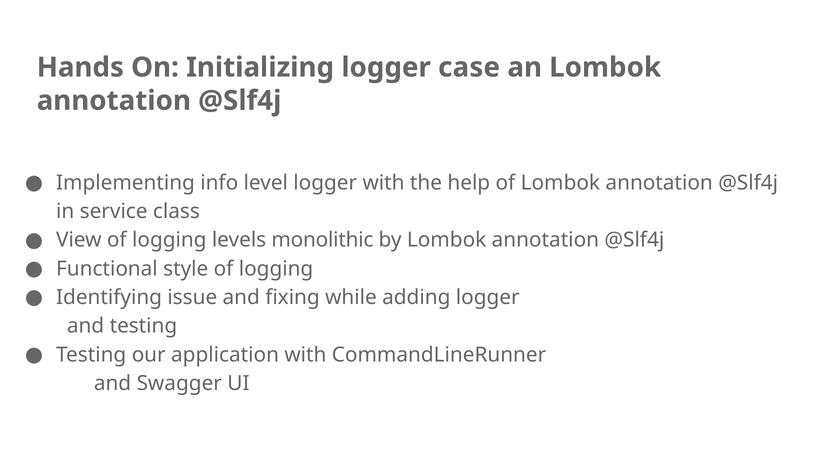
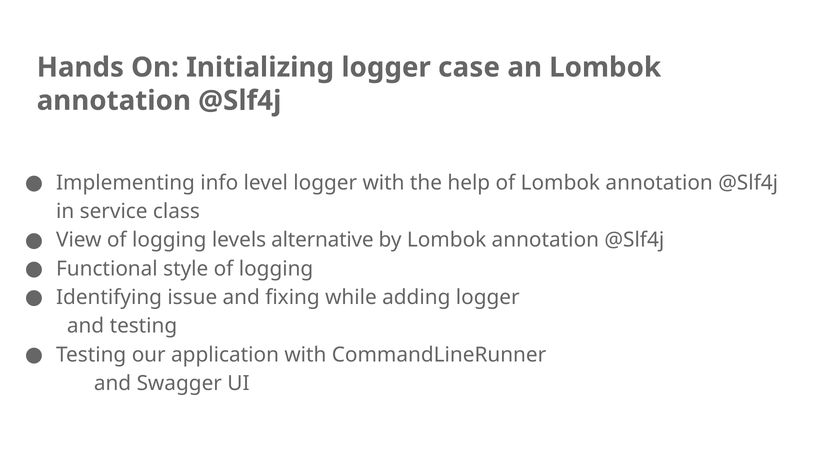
monolithic: monolithic -> alternative
